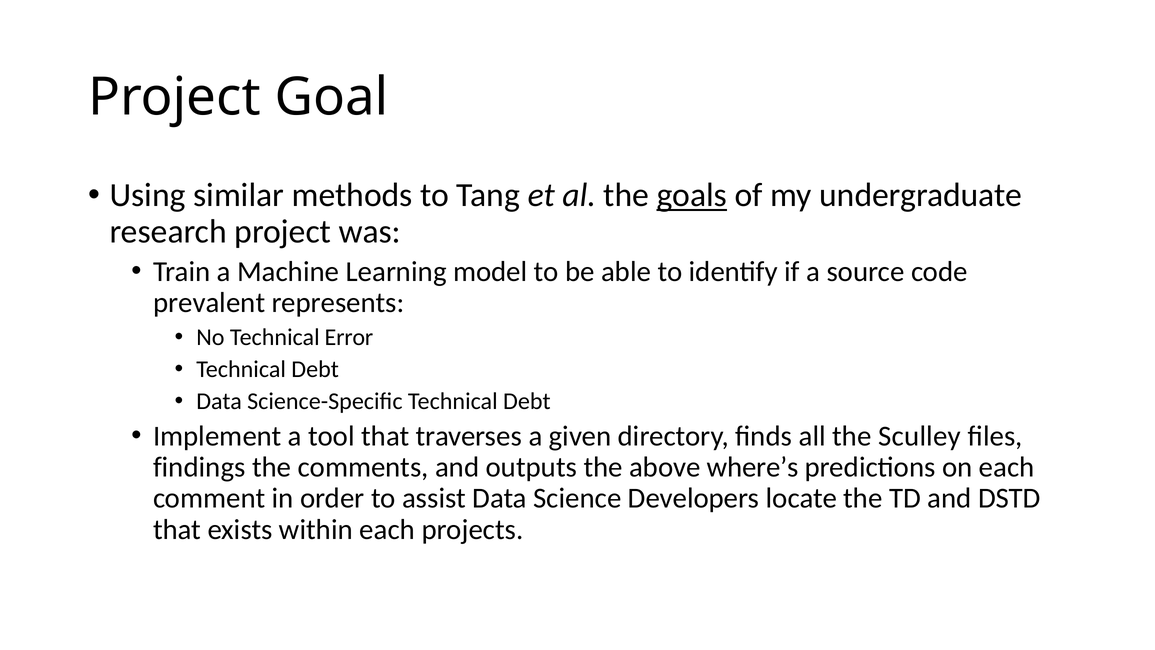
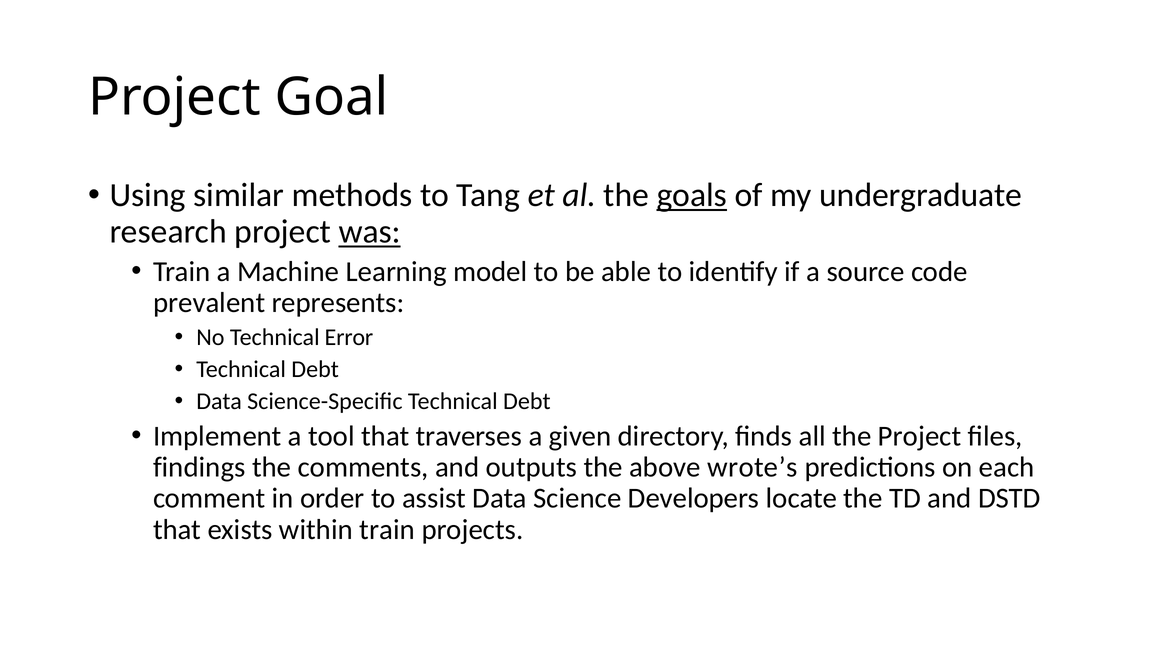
was underline: none -> present
the Sculley: Sculley -> Project
where’s: where’s -> wrote’s
within each: each -> train
